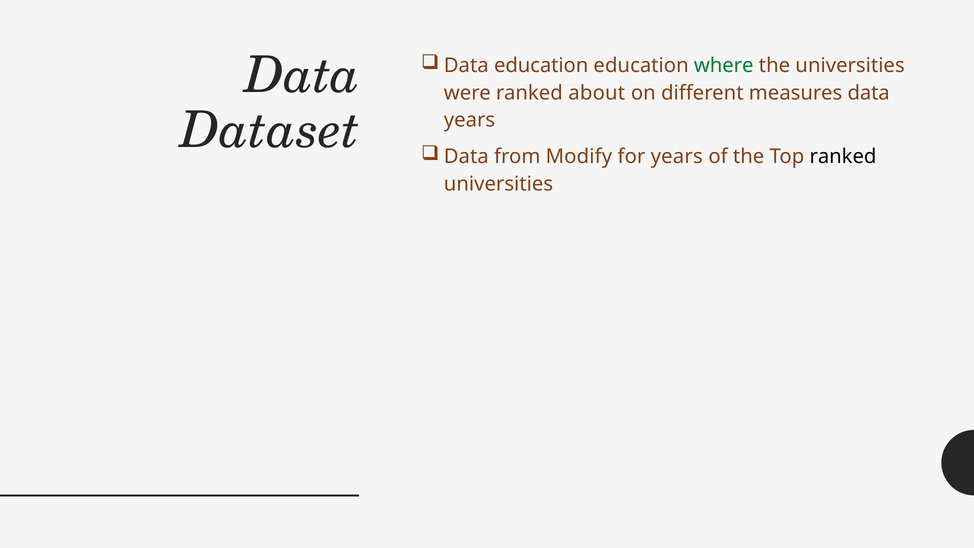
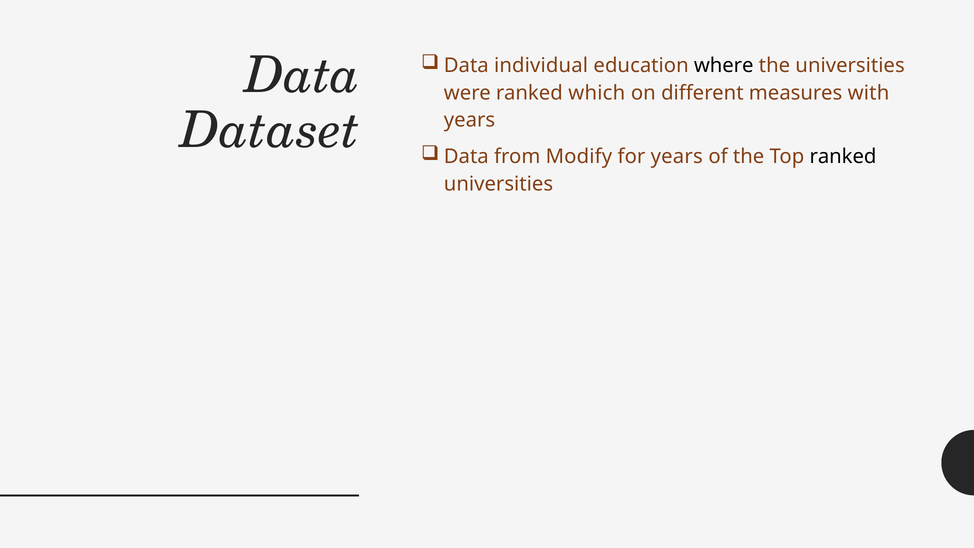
Data education: education -> individual
where colour: green -> black
about: about -> which
measures data: data -> with
